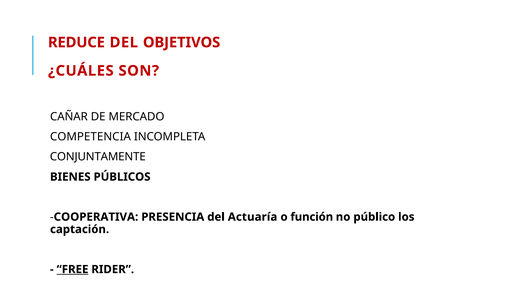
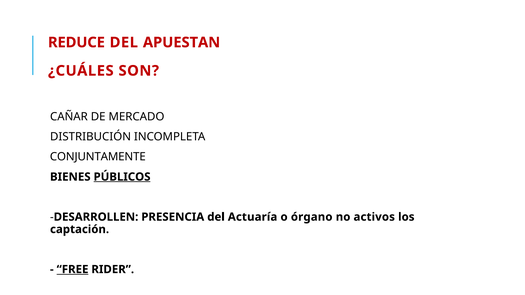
OBJETIVOS: OBJETIVOS -> APUESTAN
COMPETENCIA: COMPETENCIA -> DISTRIBUCIÓN
PÚBLICOS underline: none -> present
COOPERATIVA: COOPERATIVA -> DESARROLLEN
función: función -> órgano
público: público -> activos
